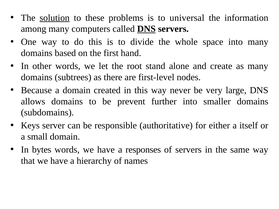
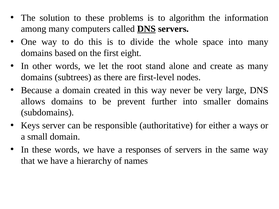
solution underline: present -> none
universal: universal -> algorithm
hand: hand -> eight
itself: itself -> ways
In bytes: bytes -> these
